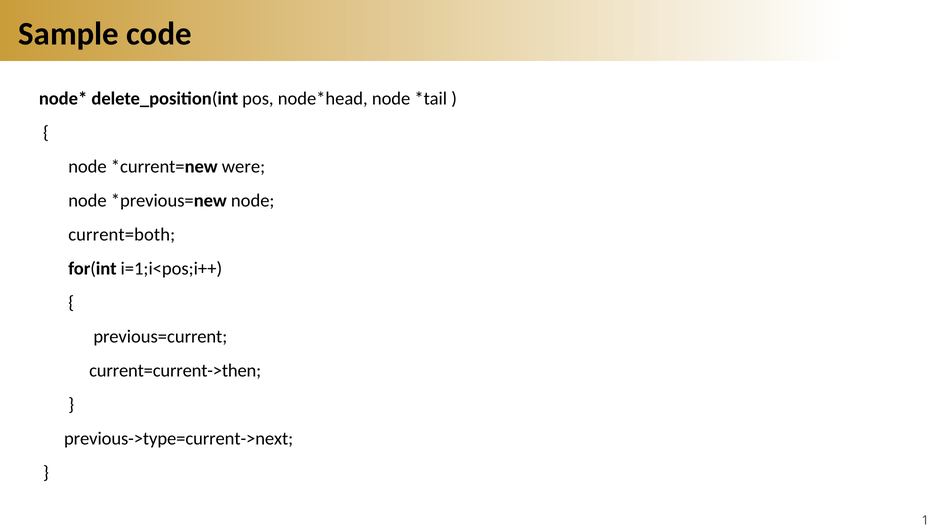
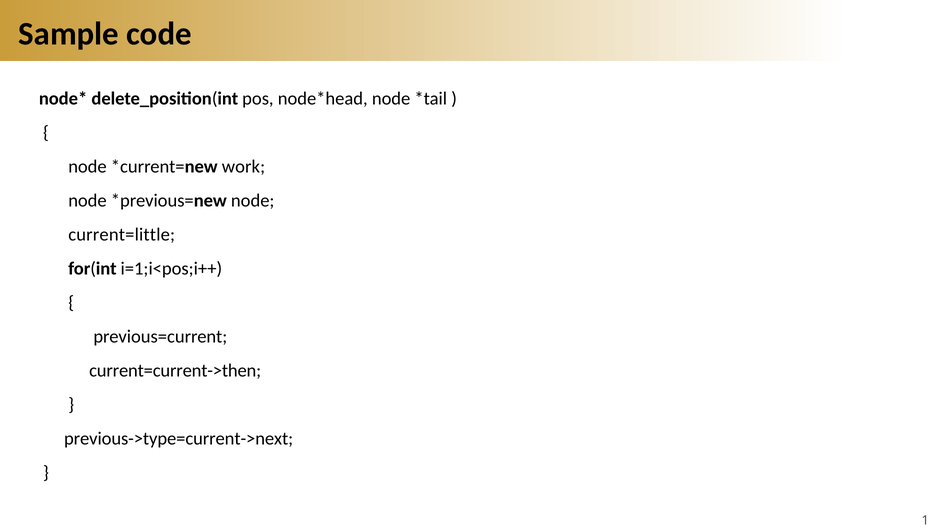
were: were -> work
current=both: current=both -> current=little
